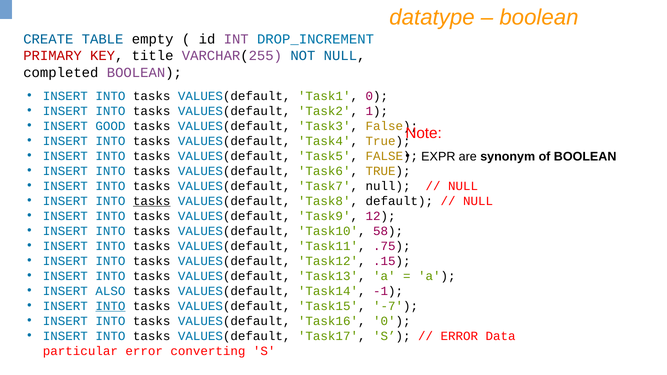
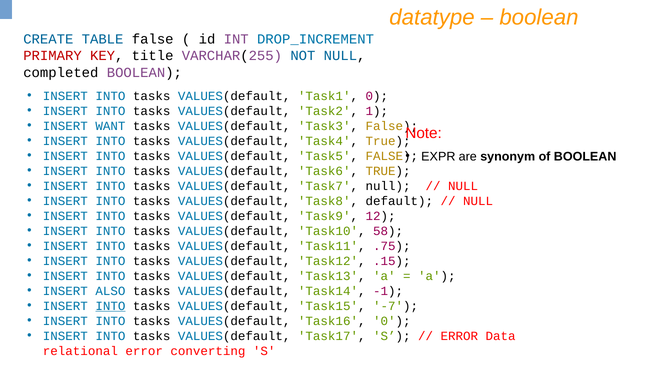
TABLE empty: empty -> false
GOOD: GOOD -> WANT
tasks at (152, 201) underline: present -> none
particular: particular -> relational
